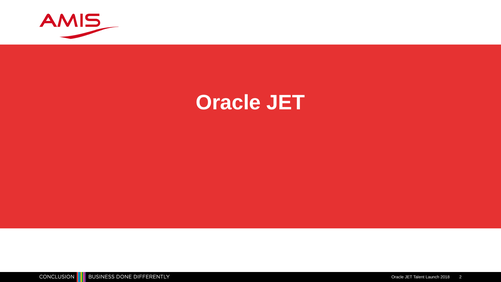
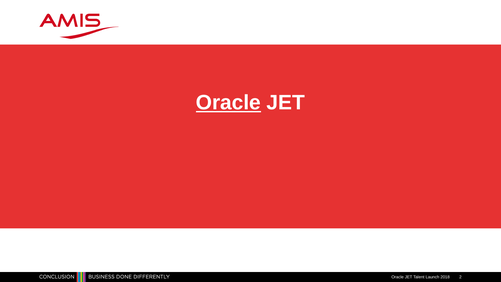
Oracle at (228, 103) underline: none -> present
